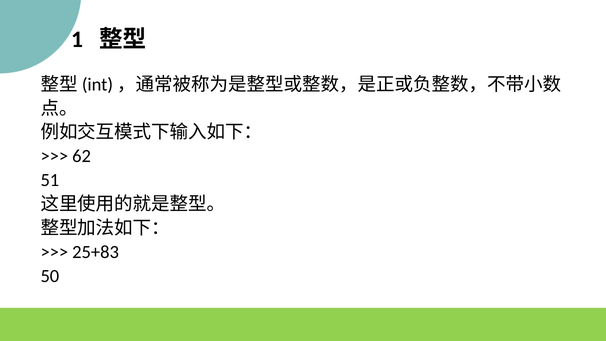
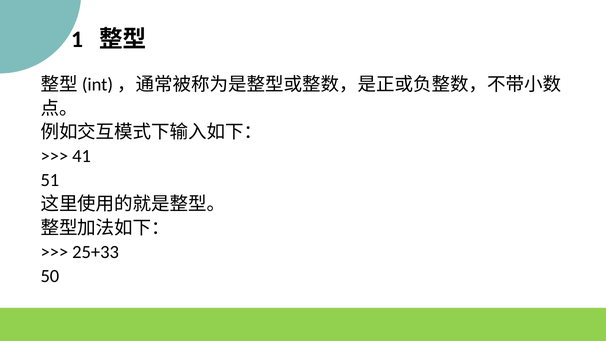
62: 62 -> 41
25+83: 25+83 -> 25+33
